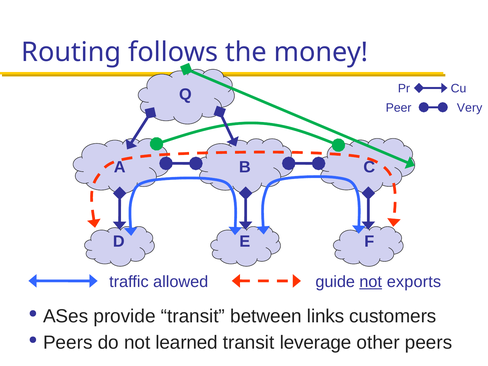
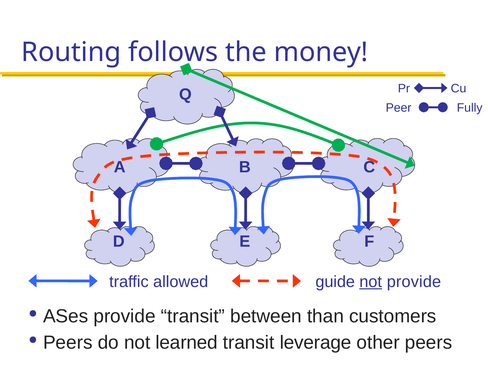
Very: Very -> Fully
not exports: exports -> provide
links: links -> than
